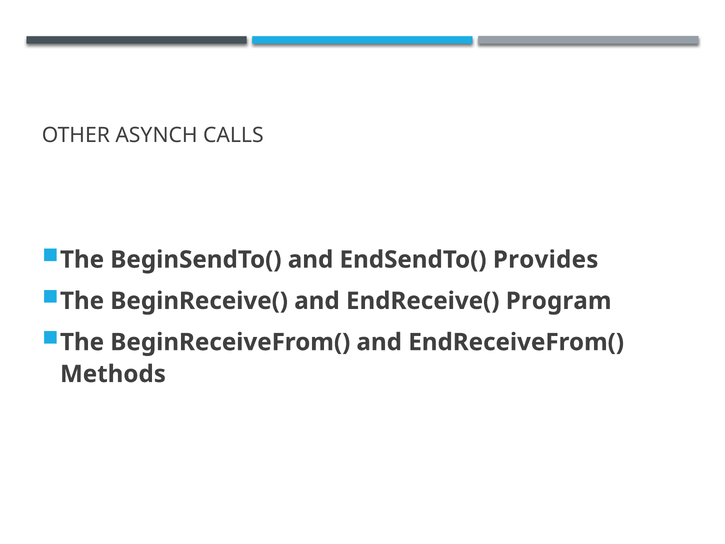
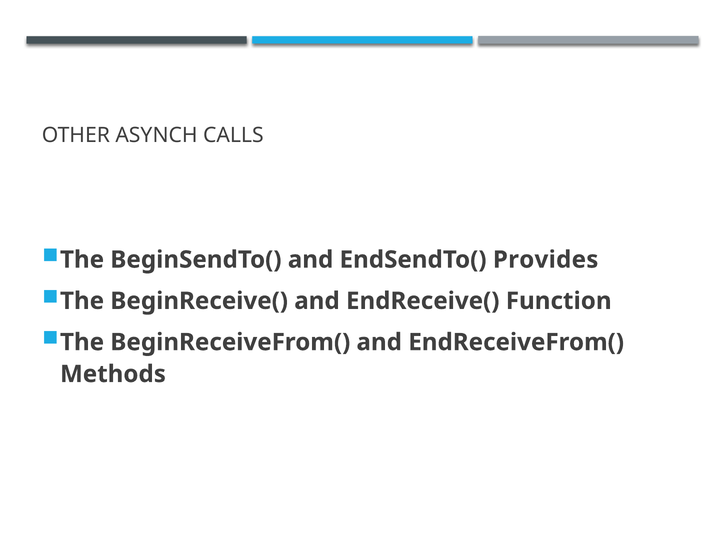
Program: Program -> Function
